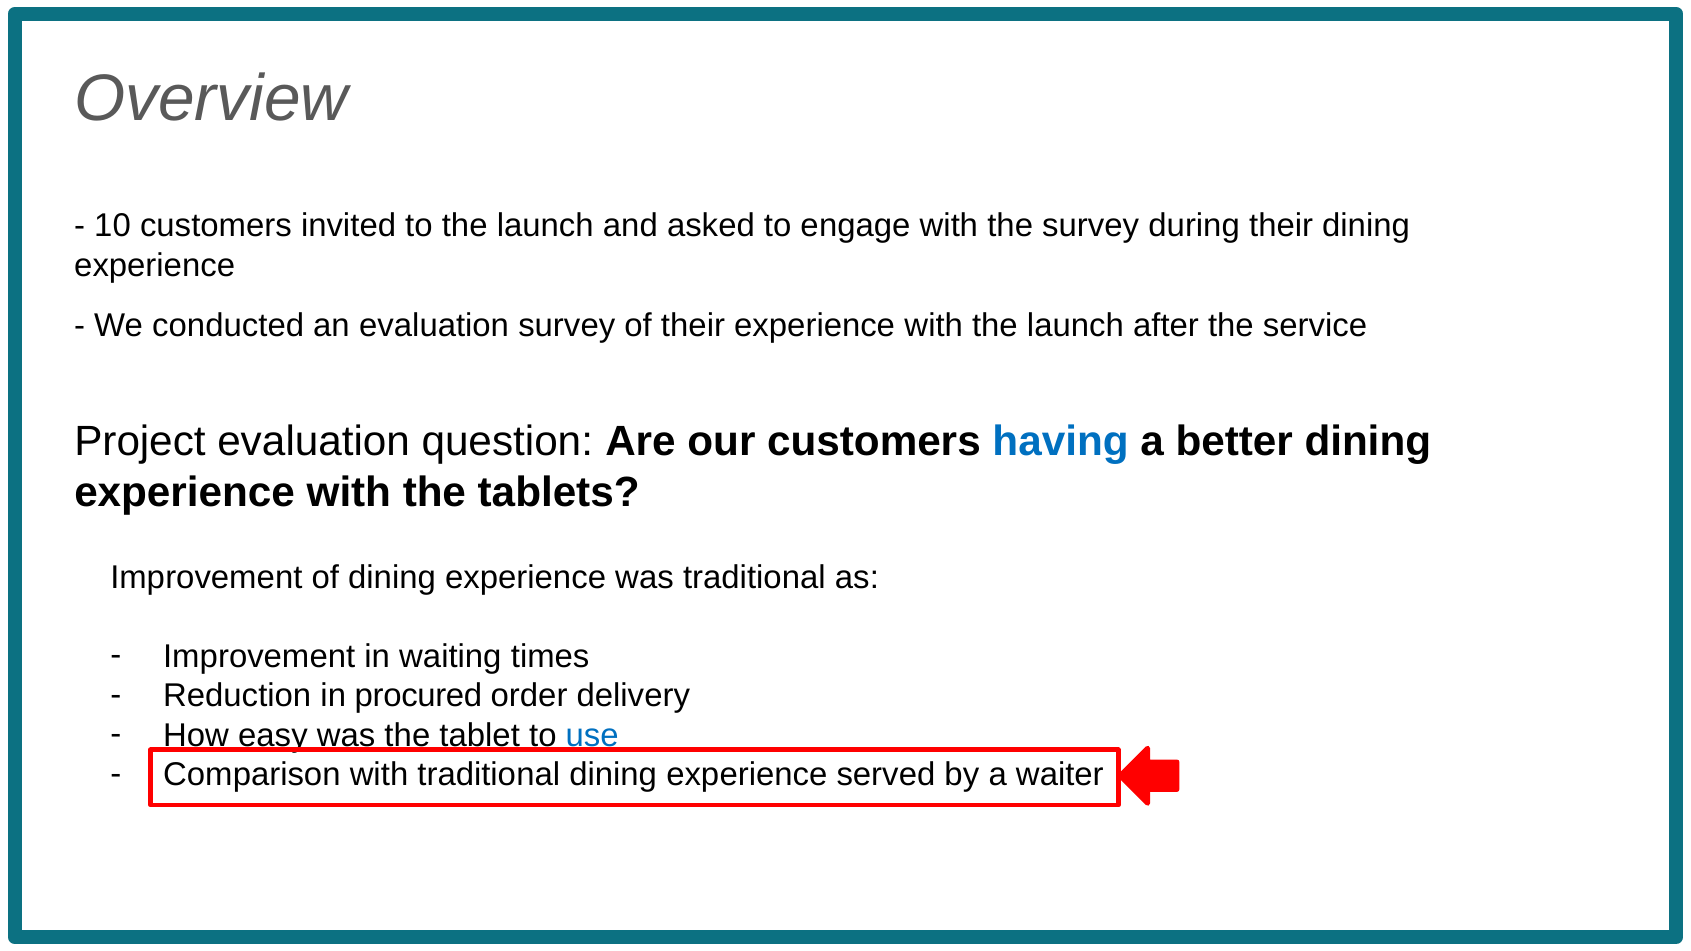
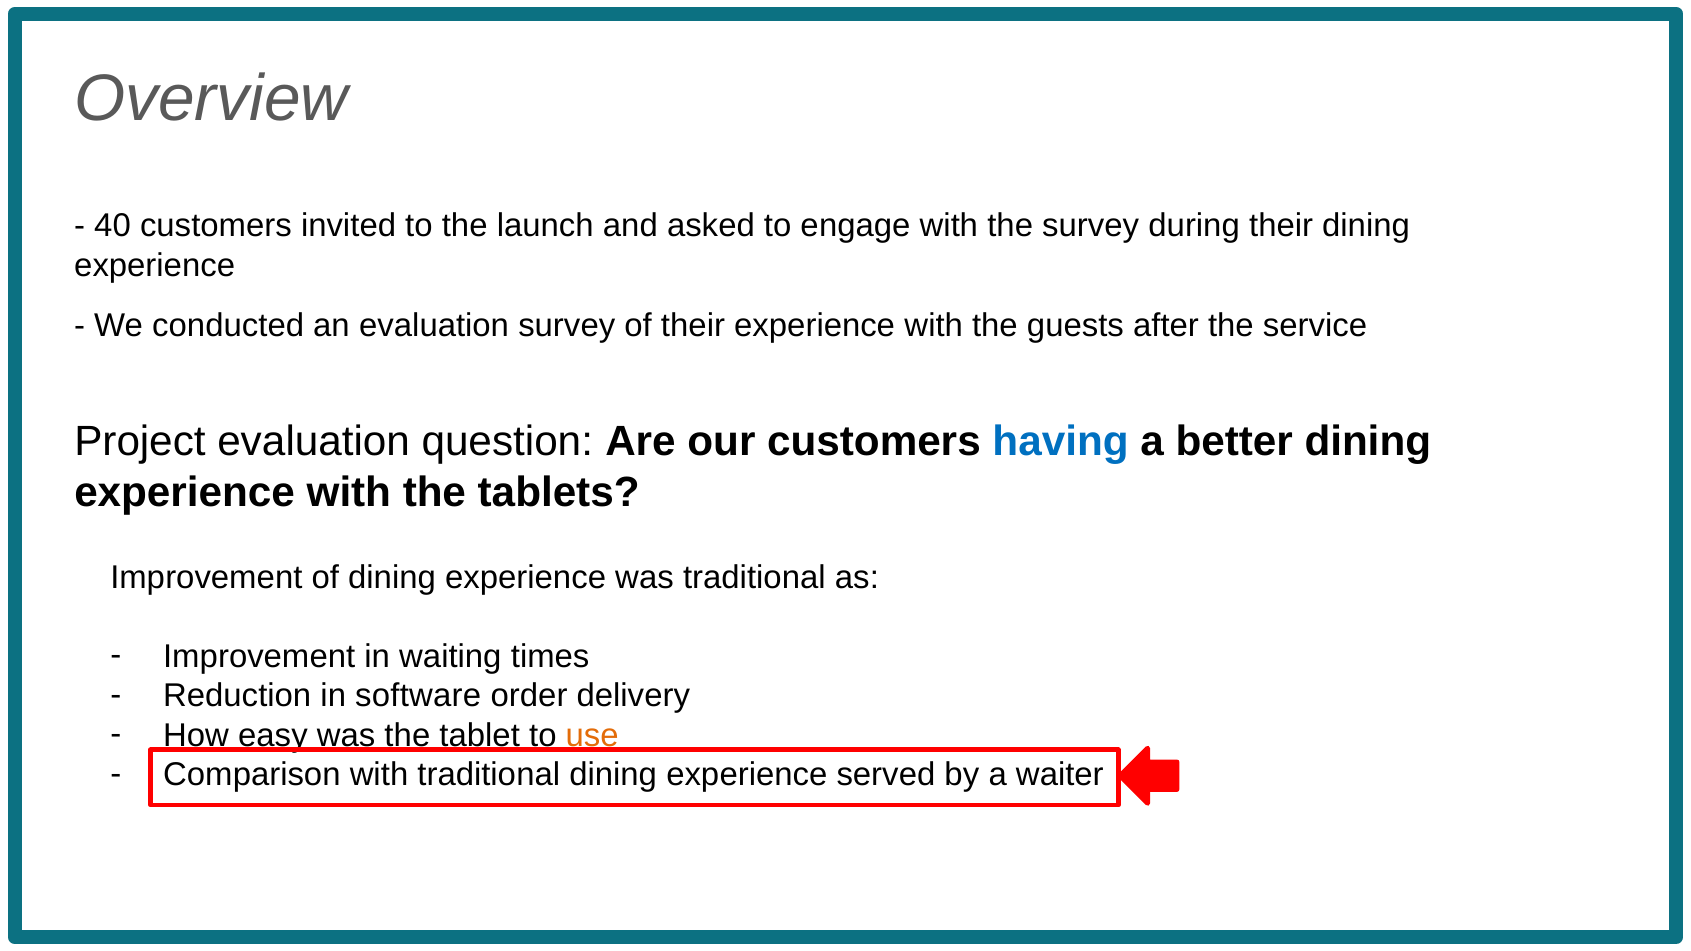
10: 10 -> 40
with the launch: launch -> guests
procured: procured -> software
use colour: blue -> orange
